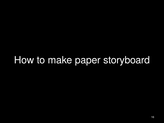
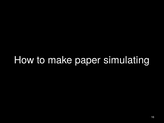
storyboard: storyboard -> simulating
